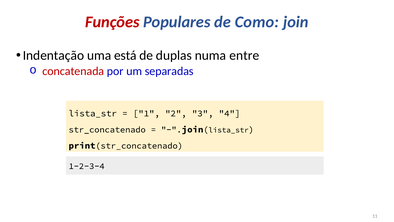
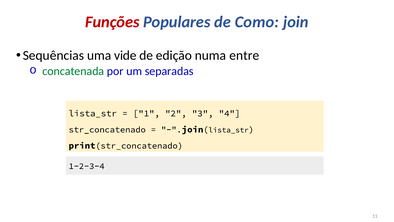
Indentação: Indentação -> Sequências
está: está -> vide
duplas: duplas -> edição
concatenada colour: red -> green
